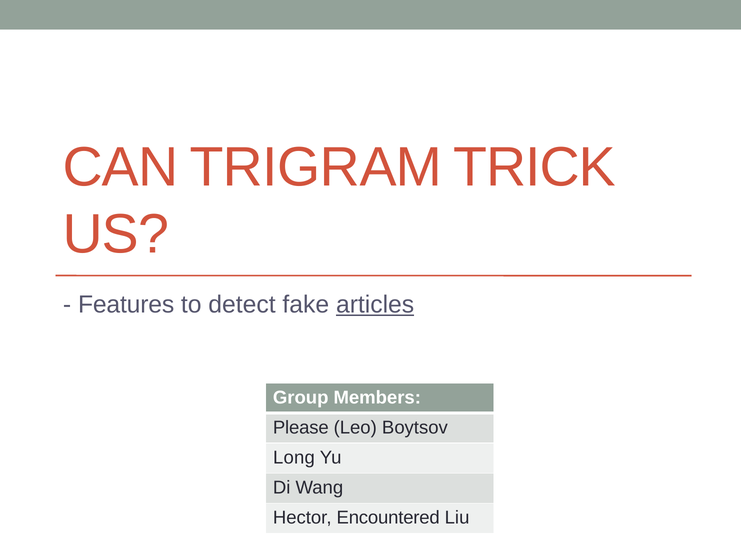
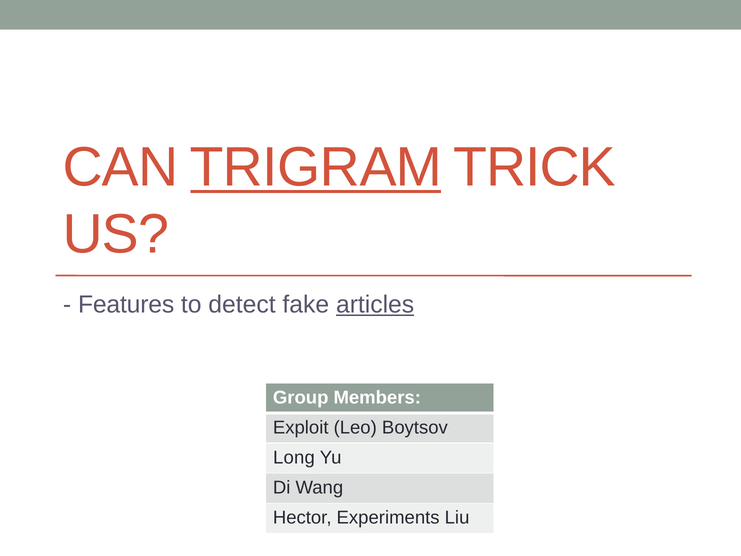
TRIGRAM underline: none -> present
Please: Please -> Exploit
Encountered: Encountered -> Experiments
